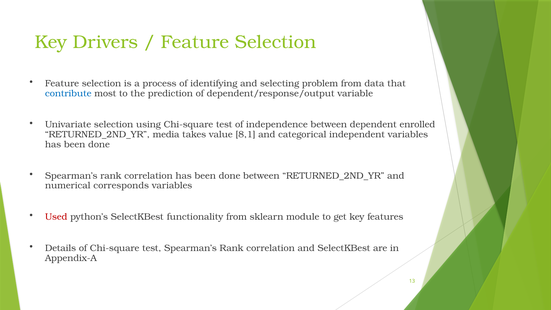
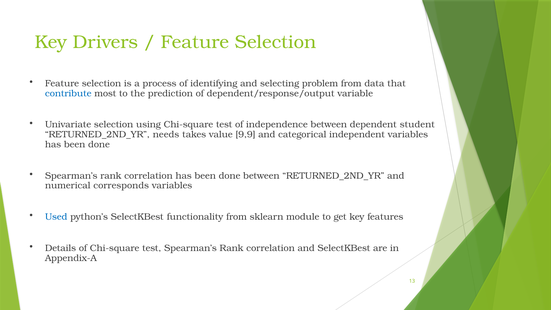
enrolled: enrolled -> student
media: media -> needs
8,1: 8,1 -> 9,9
Used colour: red -> blue
